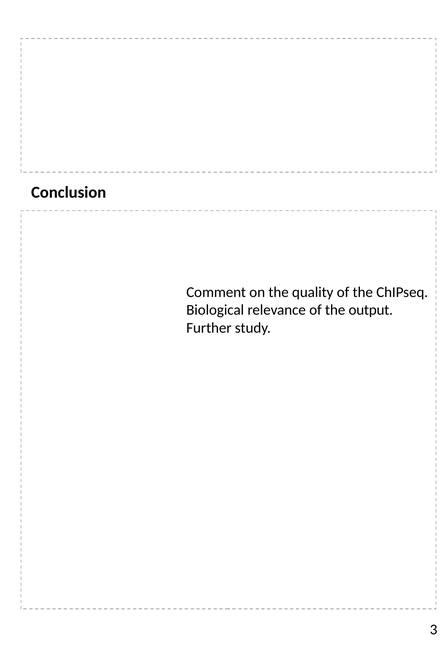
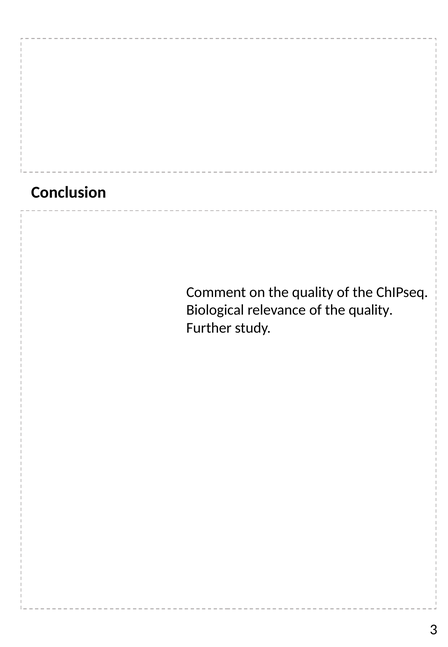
of the output: output -> quality
